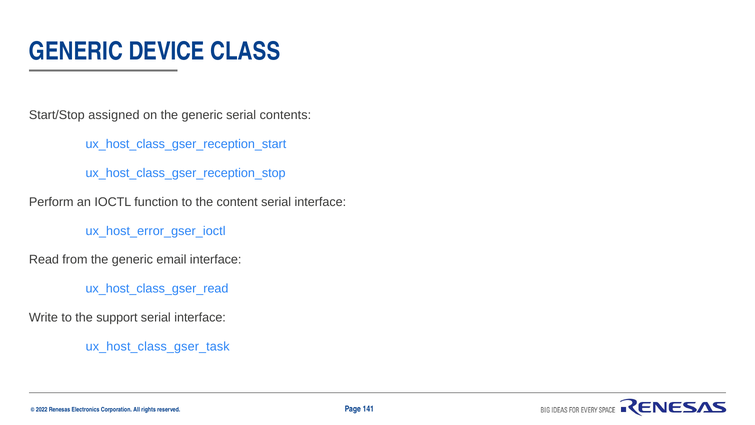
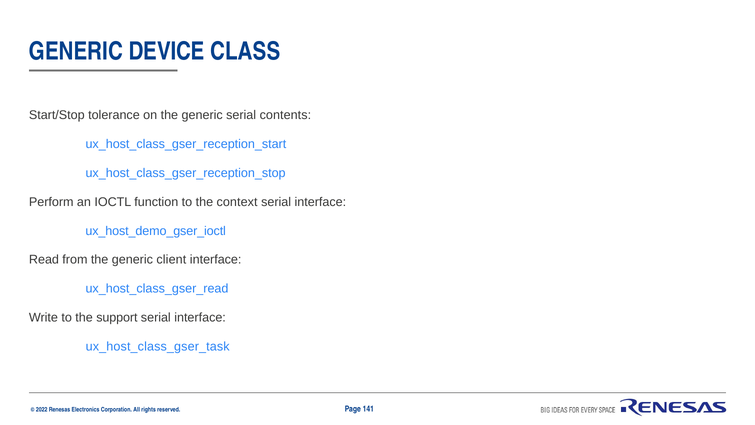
assigned: assigned -> tolerance
content: content -> context
ux_host_error_gser_ioctl: ux_host_error_gser_ioctl -> ux_host_demo_gser_ioctl
email: email -> client
